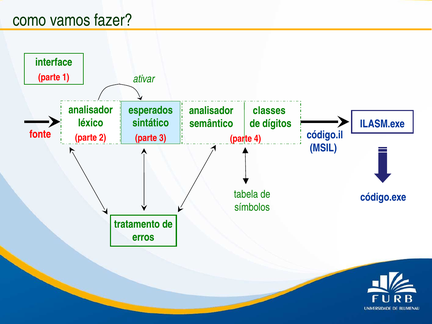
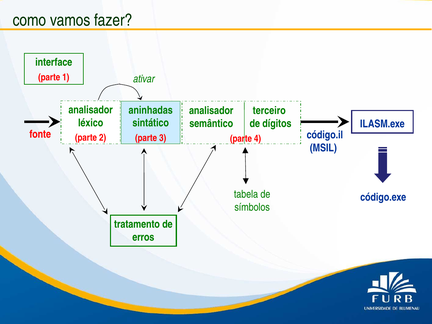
esperados: esperados -> aninhadas
classes: classes -> terceiro
